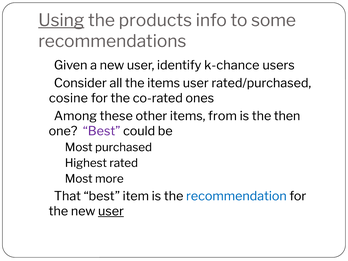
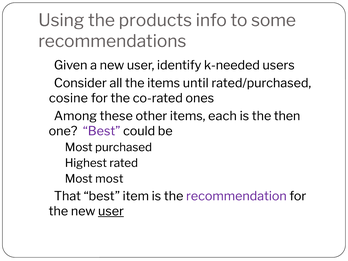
Using underline: present -> none
k-chance: k-chance -> k-needed
items user: user -> until
from: from -> each
more: more -> most
recommendation colour: blue -> purple
